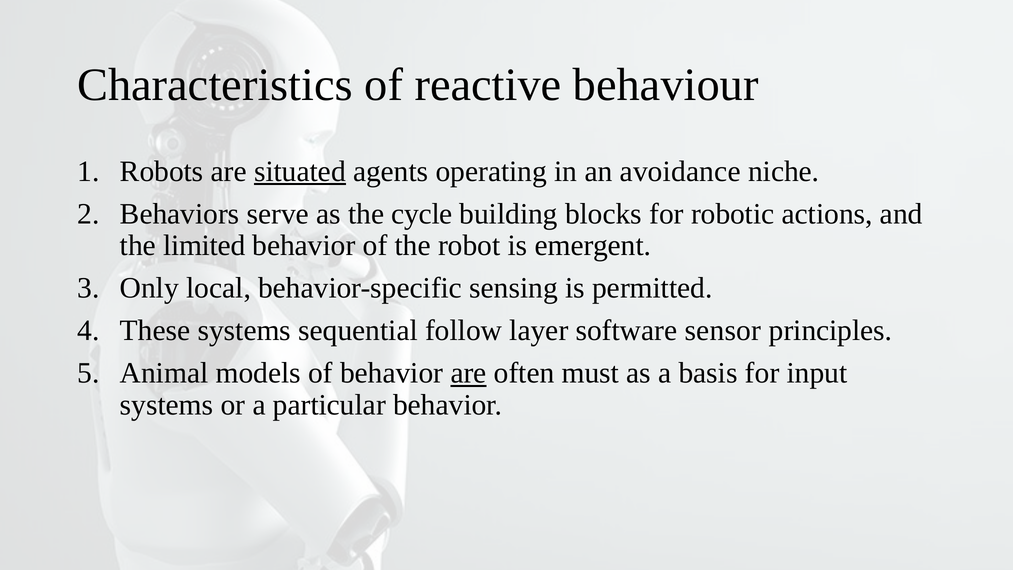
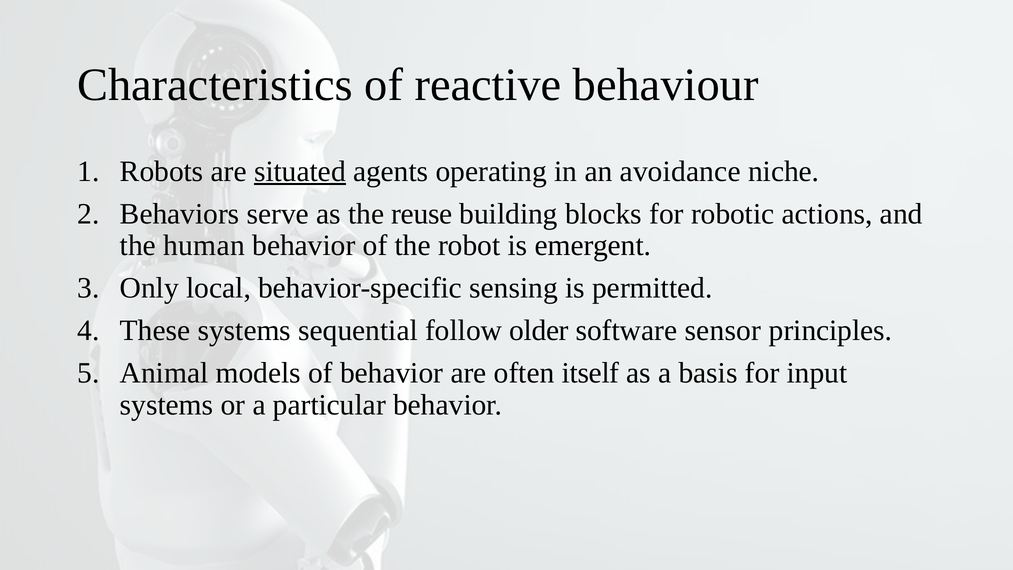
cycle: cycle -> reuse
limited: limited -> human
layer: layer -> older
are at (469, 373) underline: present -> none
must: must -> itself
